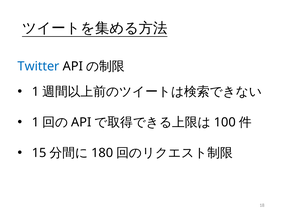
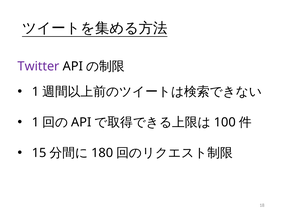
Twitter colour: blue -> purple
